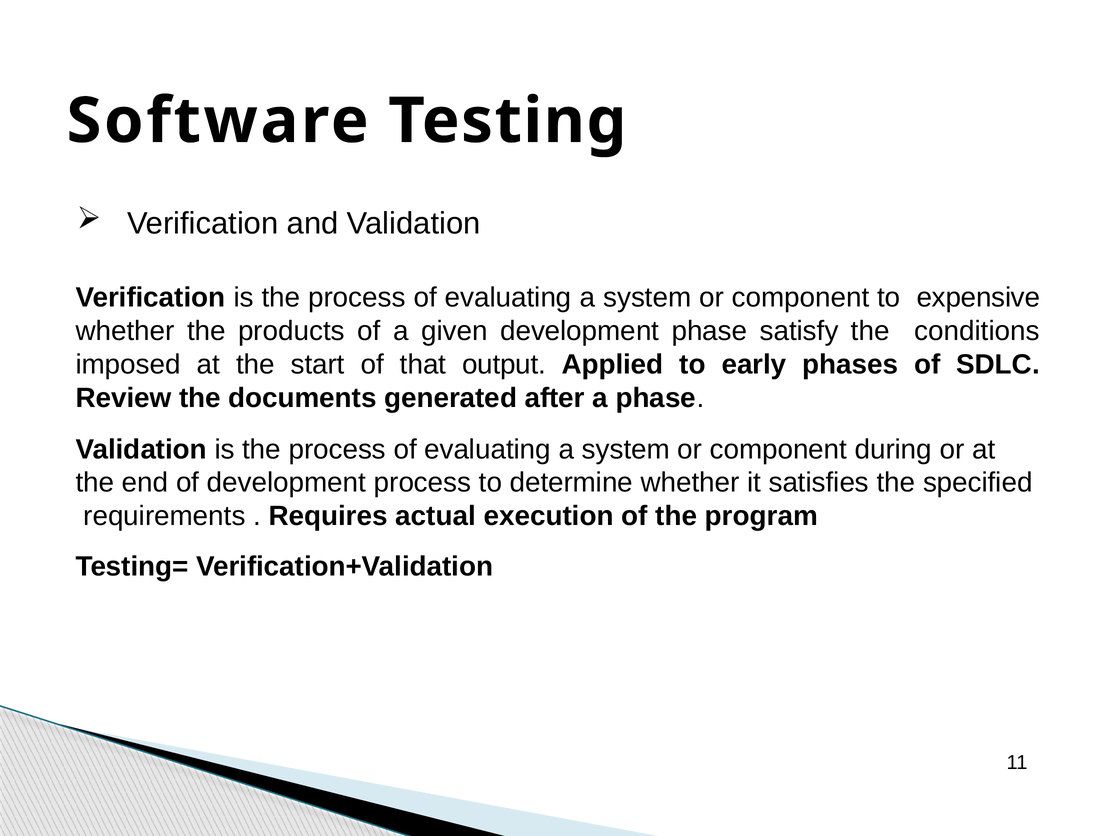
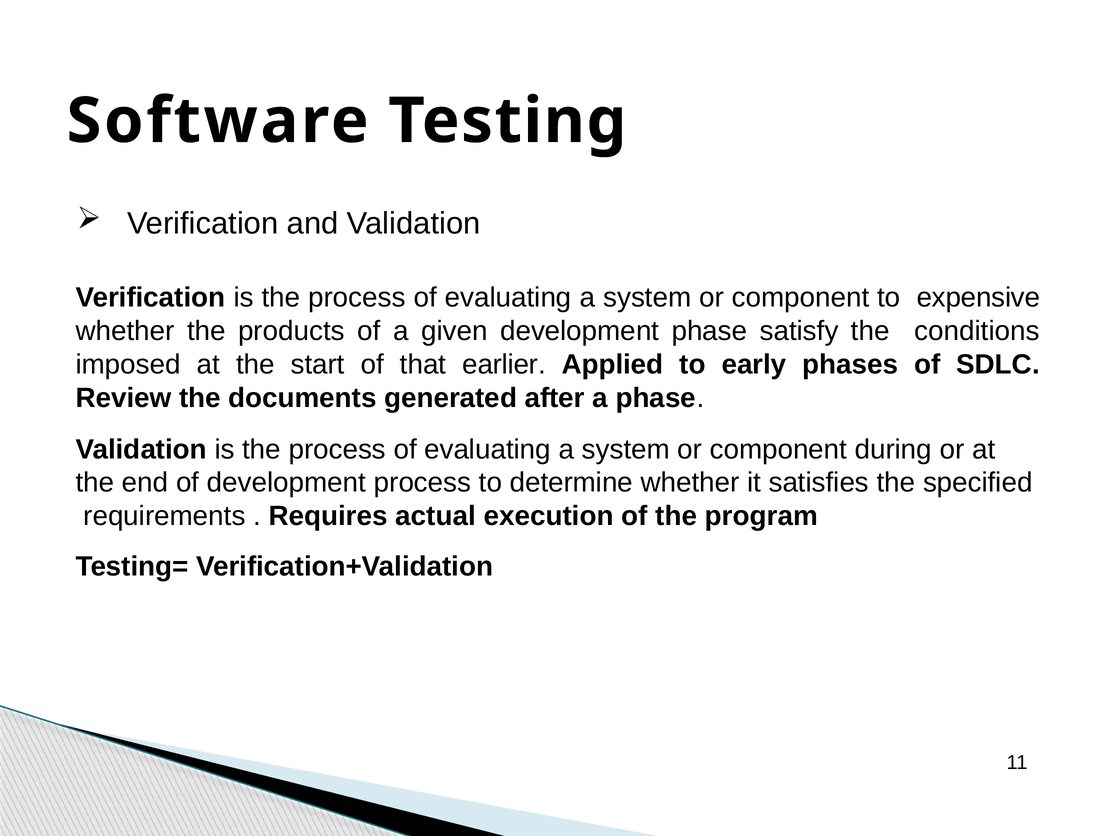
output: output -> earlier
